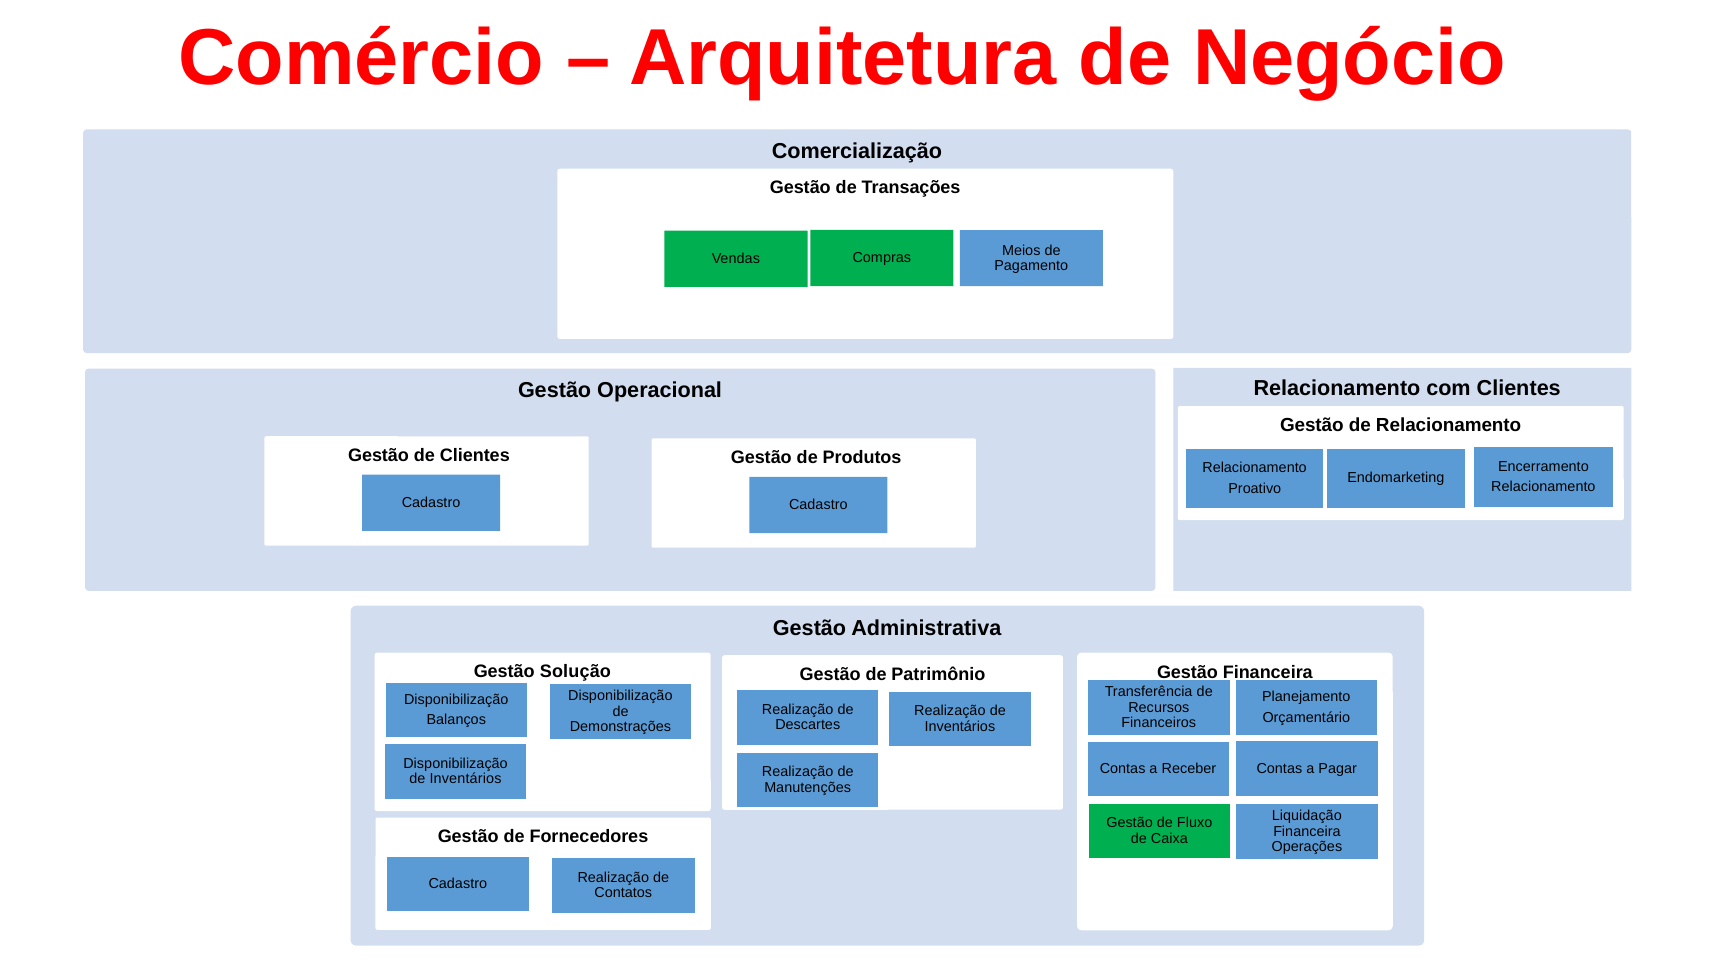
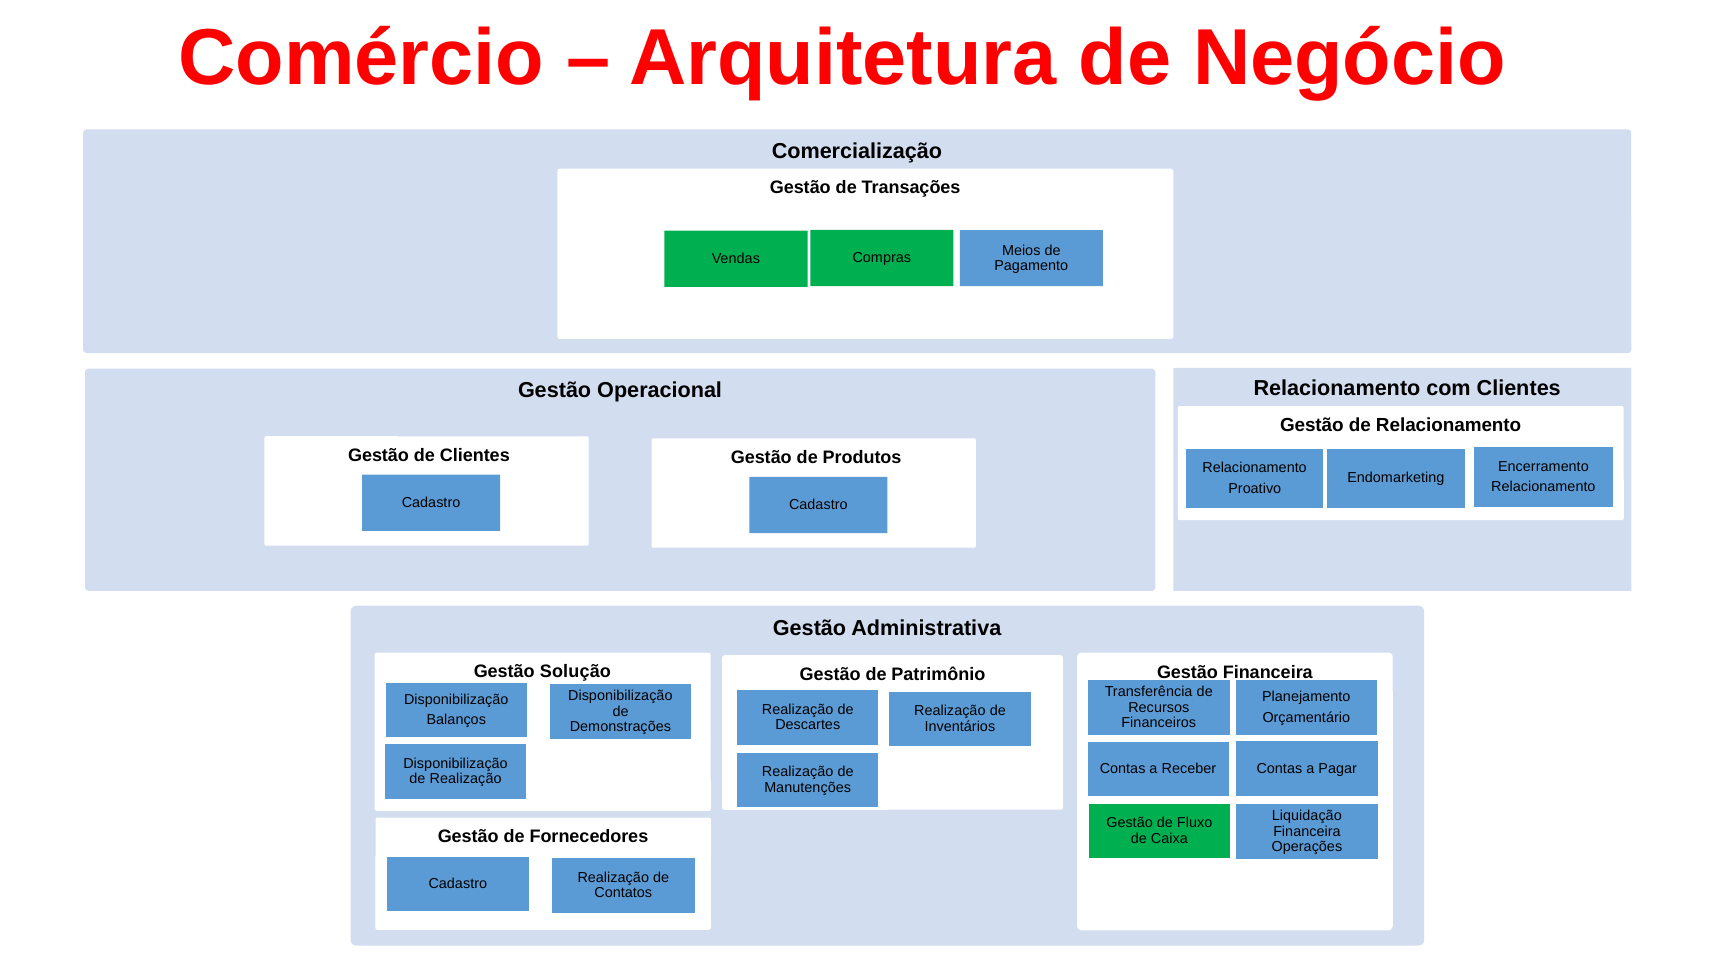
Inventários at (466, 779): Inventários -> Realização
